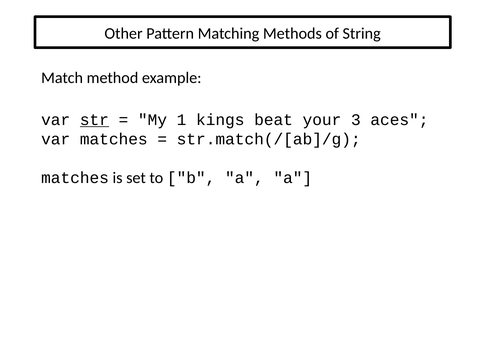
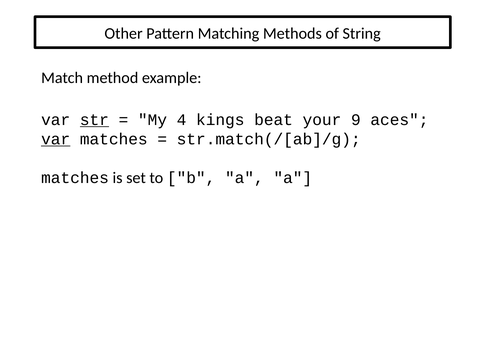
1: 1 -> 4
3: 3 -> 9
var at (56, 139) underline: none -> present
